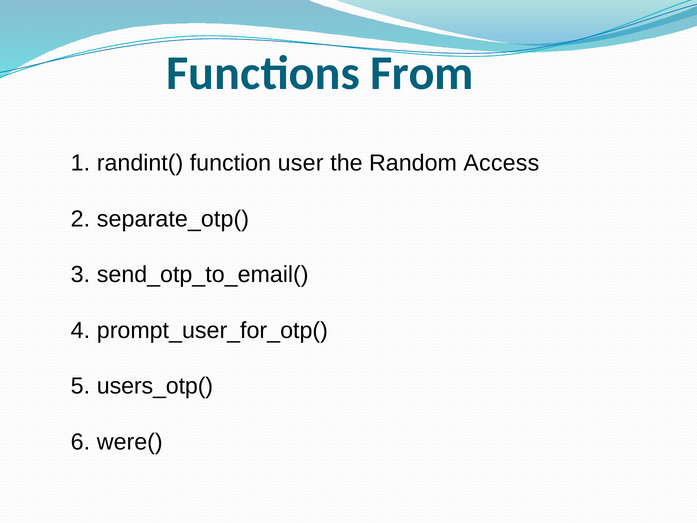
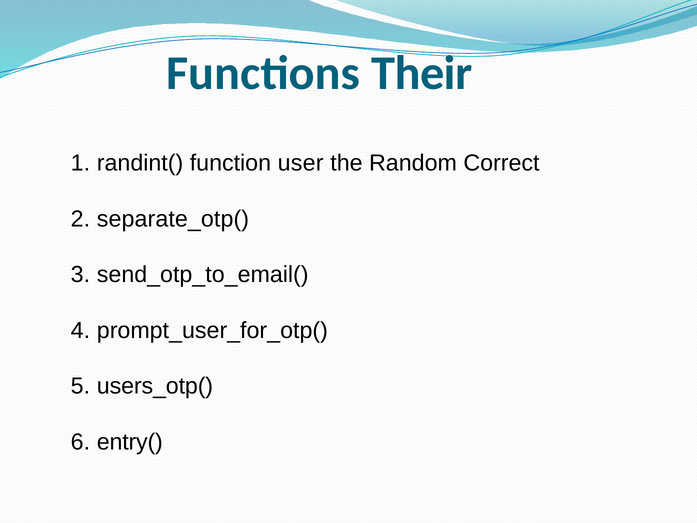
From: From -> Their
Access: Access -> Correct
were(: were( -> entry(
